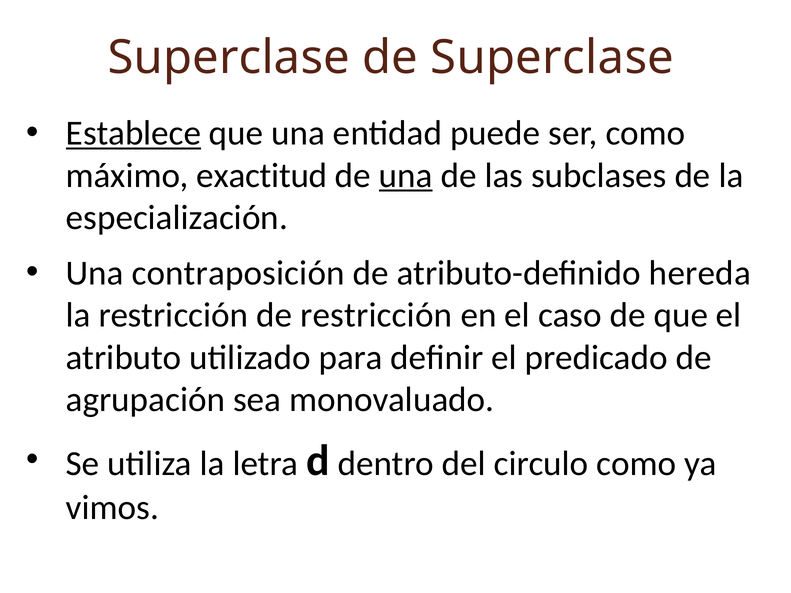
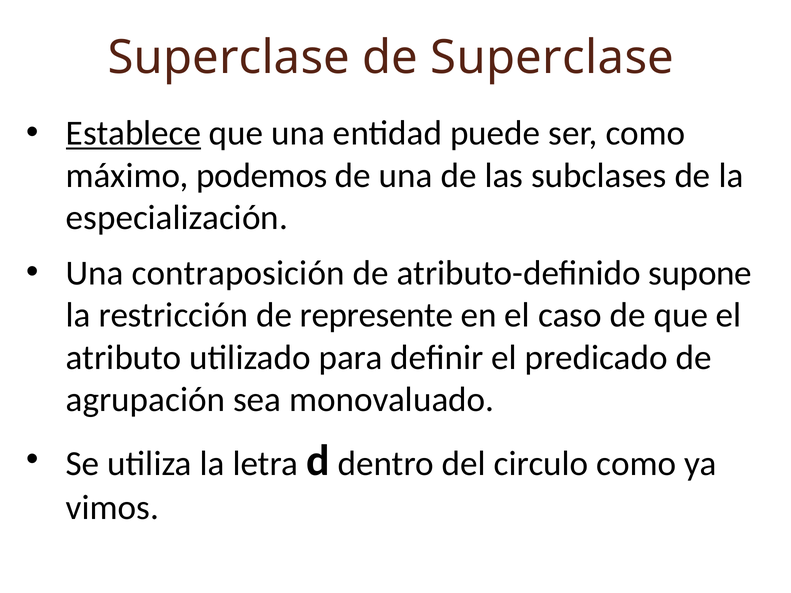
exactitud: exactitud -> podemos
una at (406, 176) underline: present -> none
hereda: hereda -> supone
de restricción: restricción -> represente
